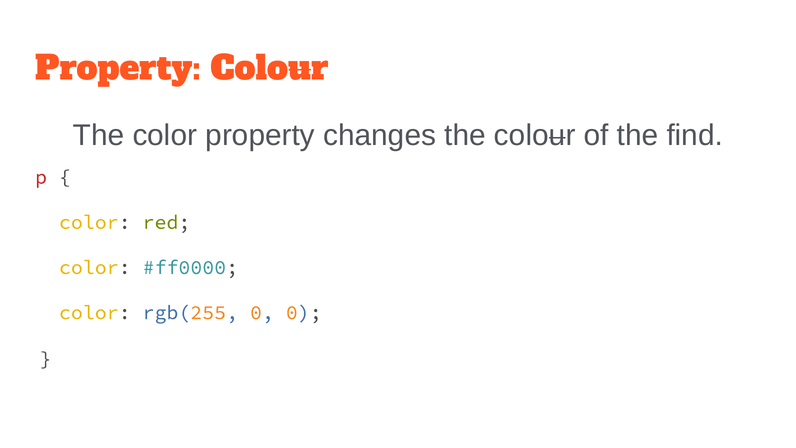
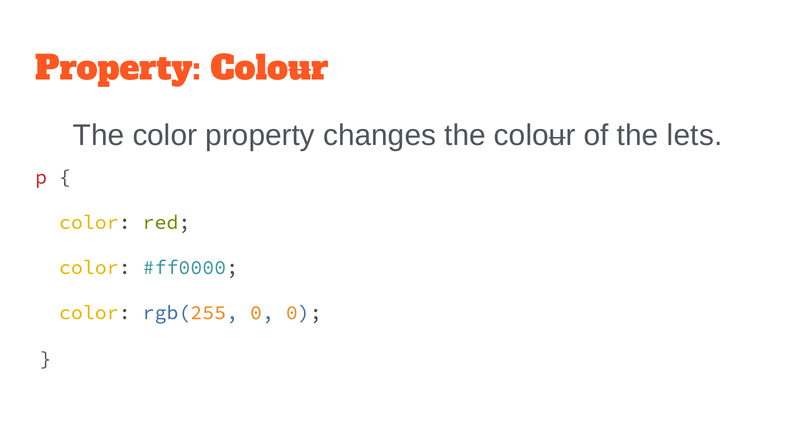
find: find -> lets
